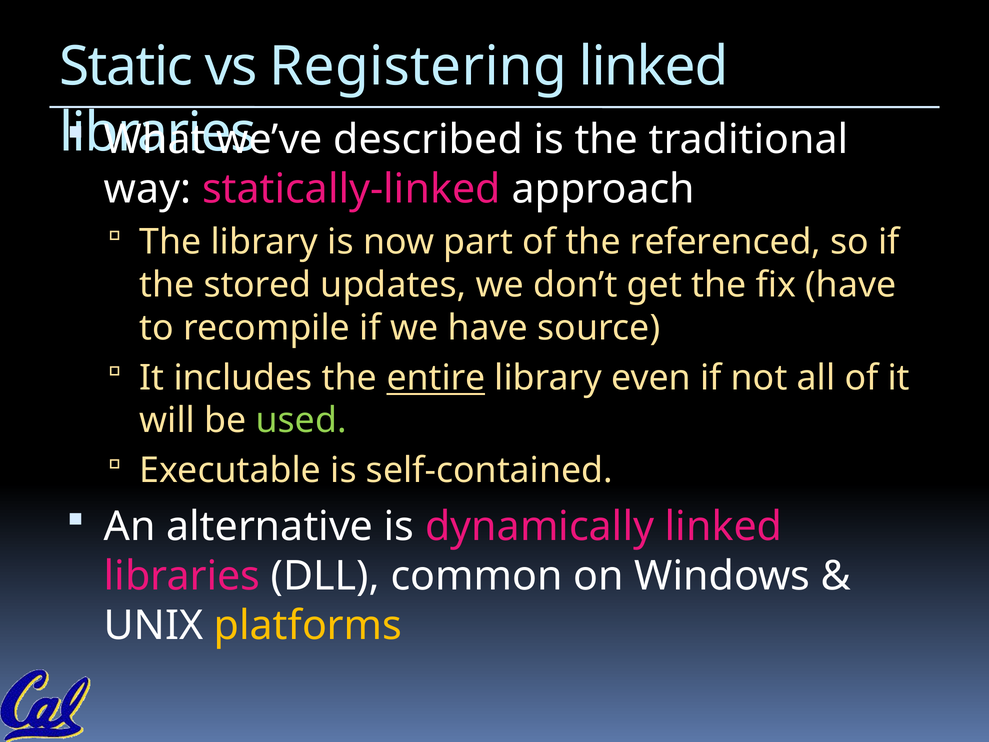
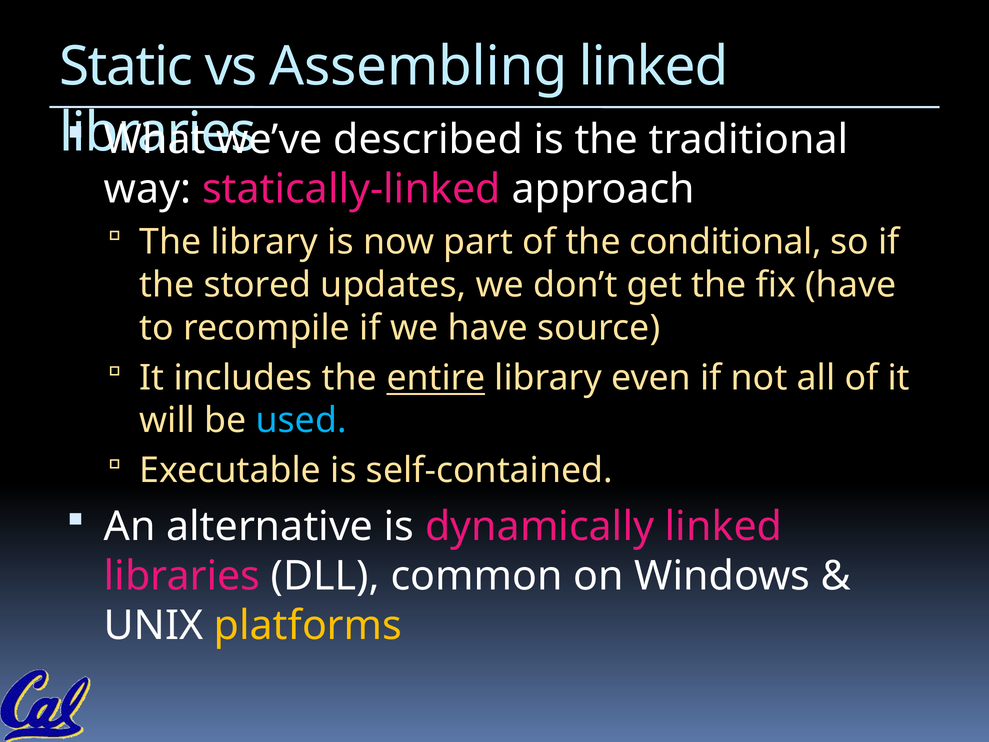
Registering: Registering -> Assembling
referenced: referenced -> conditional
used colour: light green -> light blue
